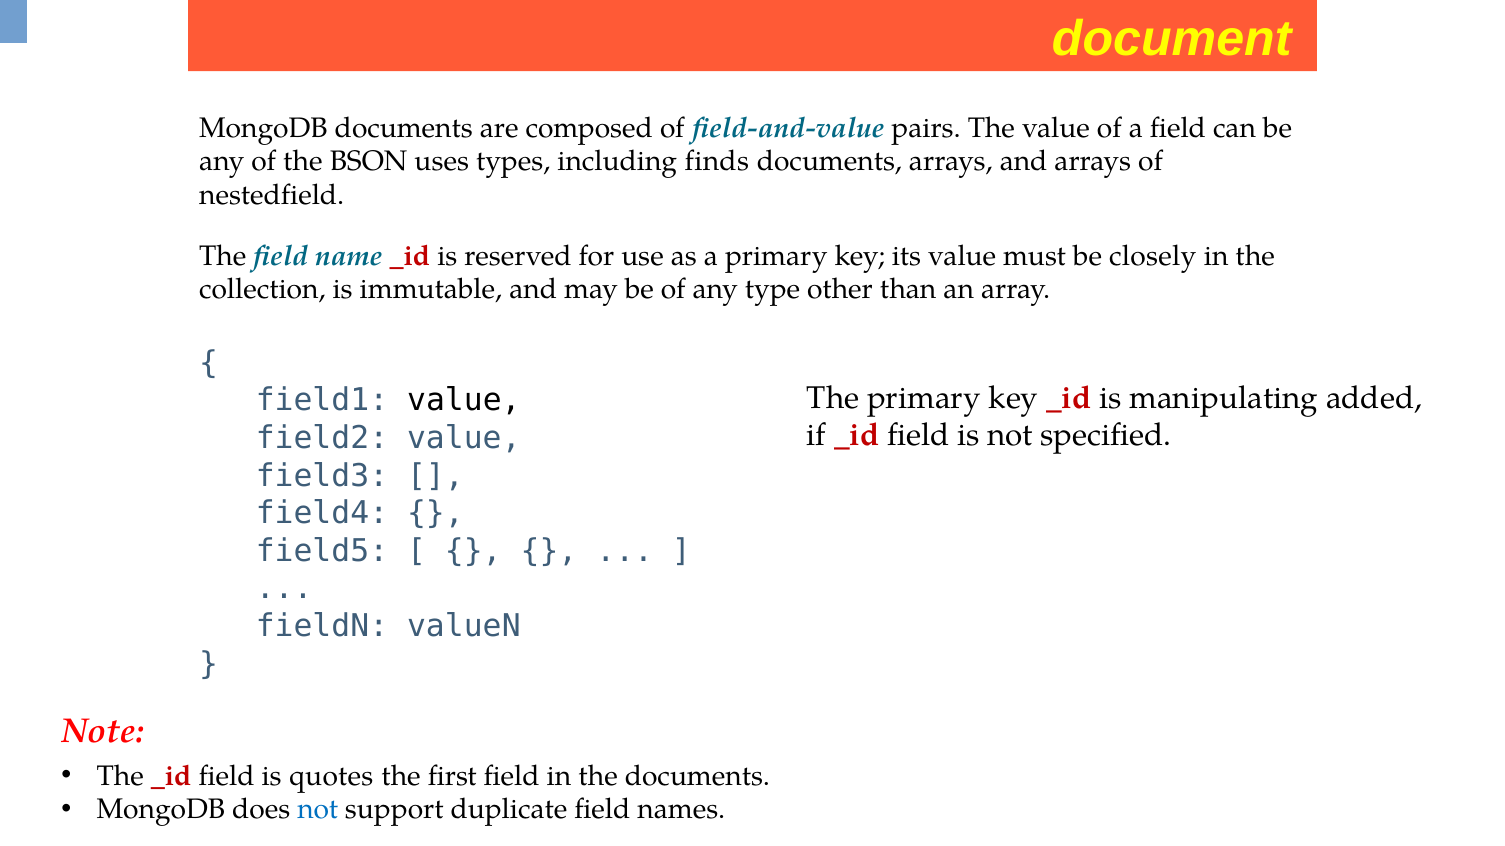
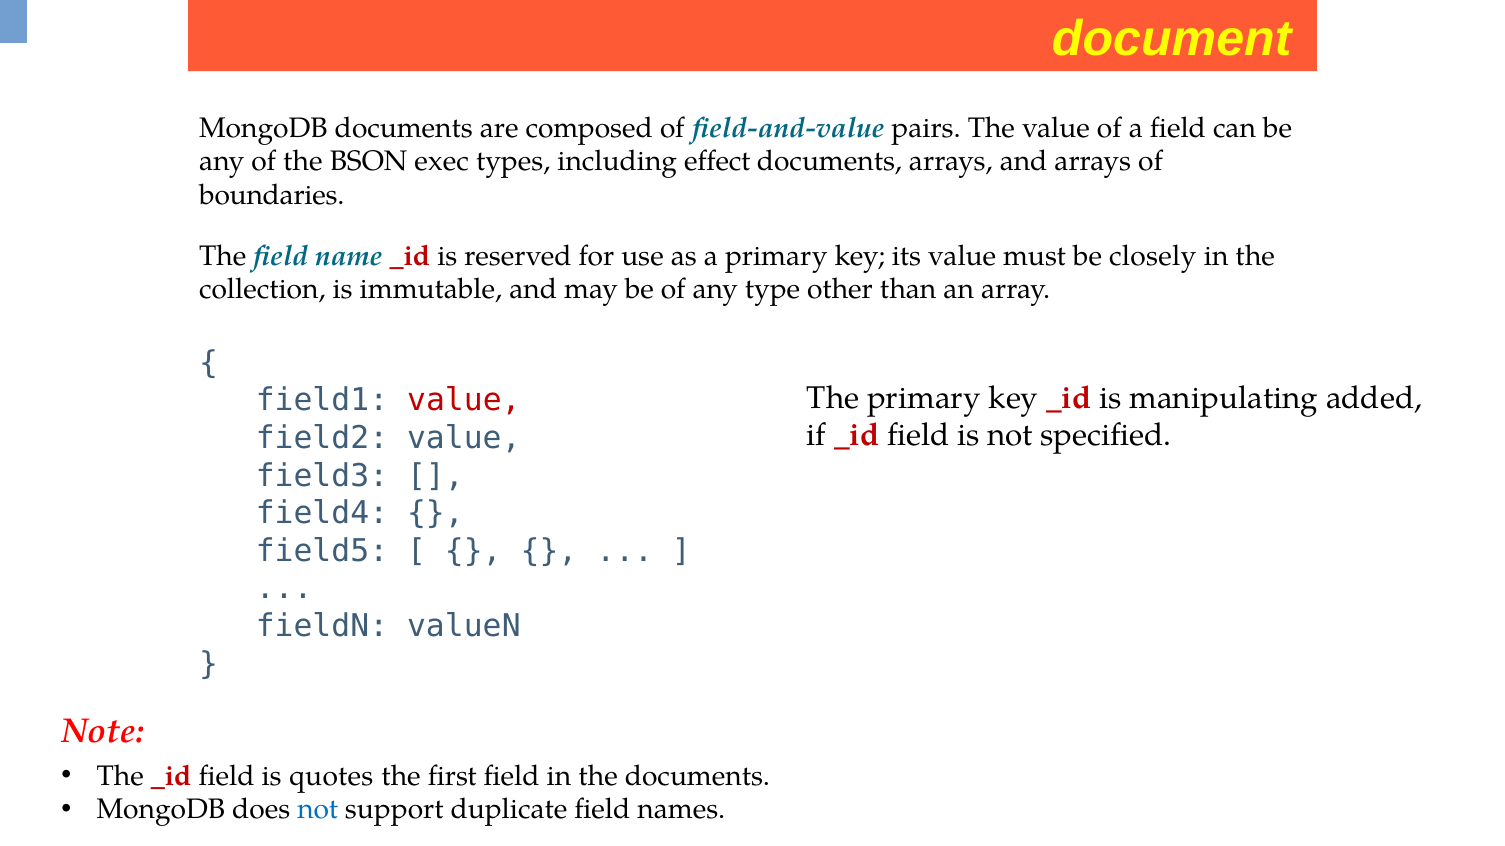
uses: uses -> exec
finds: finds -> effect
nestedfield: nestedfield -> boundaries
value at (464, 401) colour: black -> red
